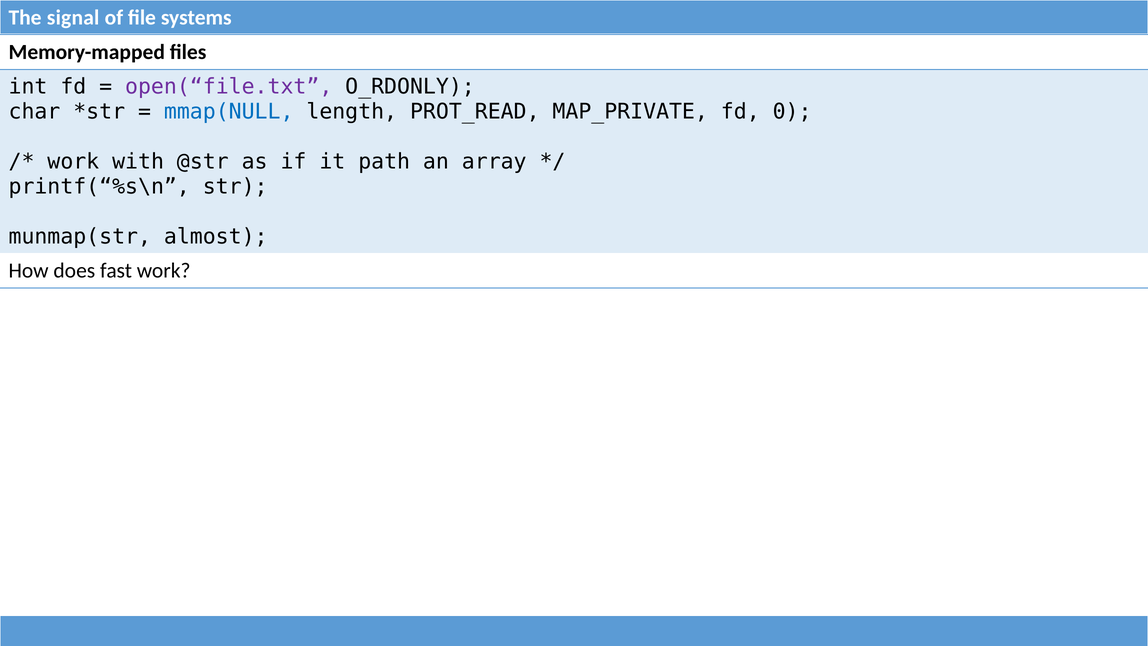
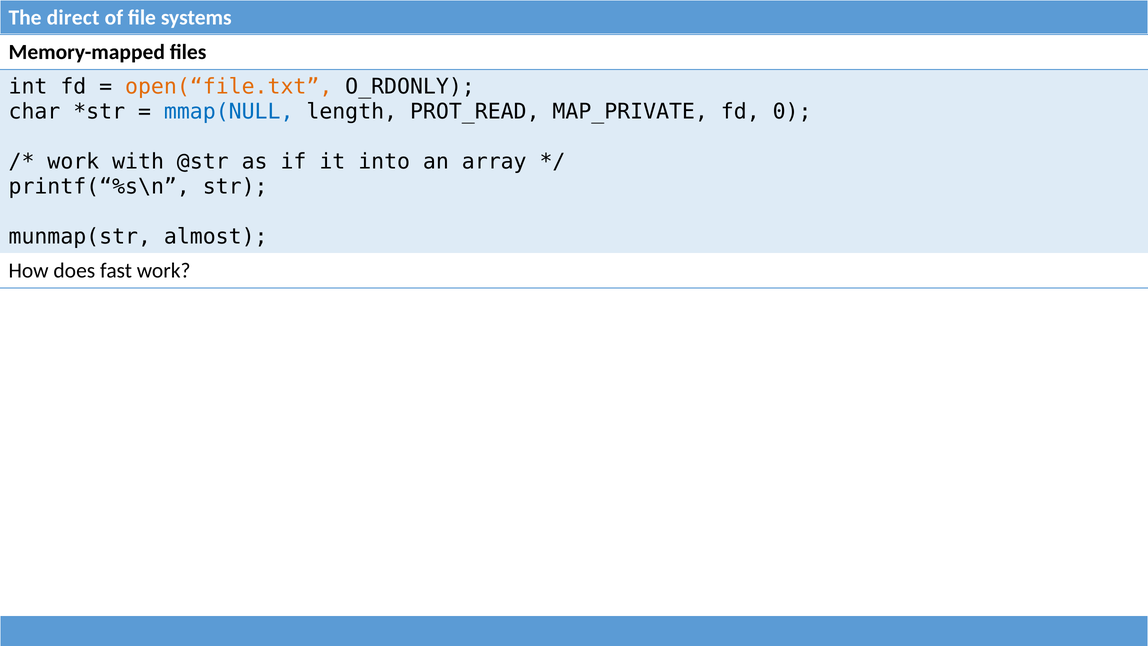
signal: signal -> direct
open(“file.txt colour: purple -> orange
path: path -> into
